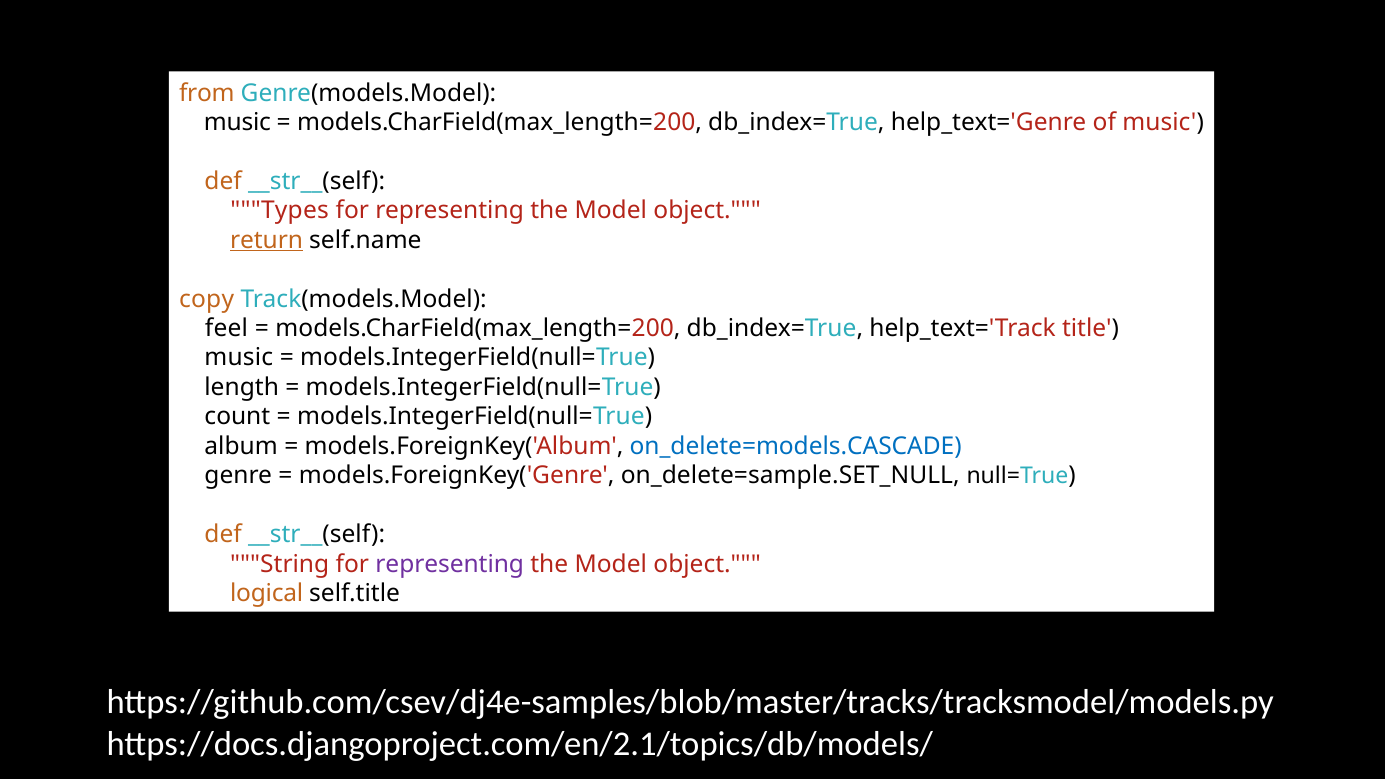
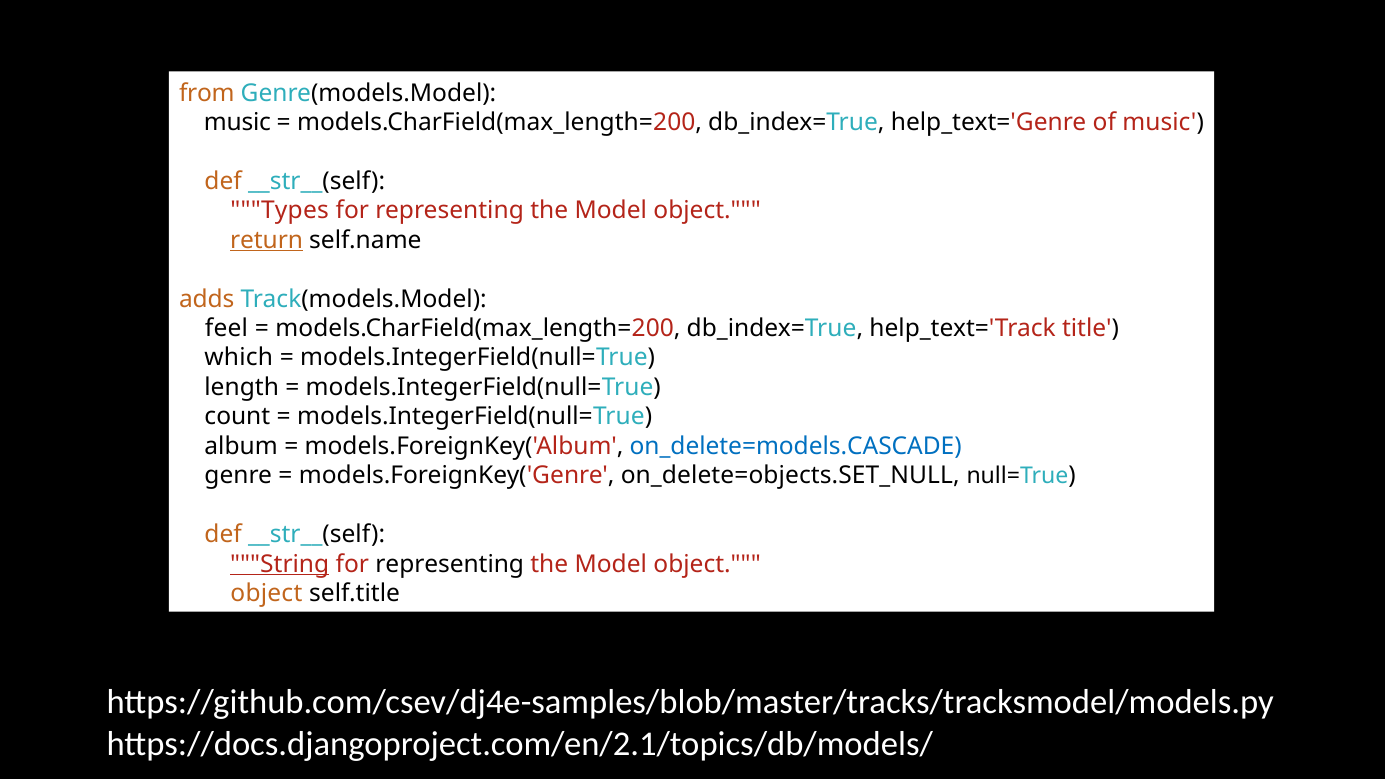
copy: copy -> adds
music at (239, 358): music -> which
on_delete=sample.SET_NULL: on_delete=sample.SET_NULL -> on_delete=objects.SET_NULL
String underline: none -> present
representing at (450, 564) colour: purple -> black
logical at (267, 593): logical -> object
